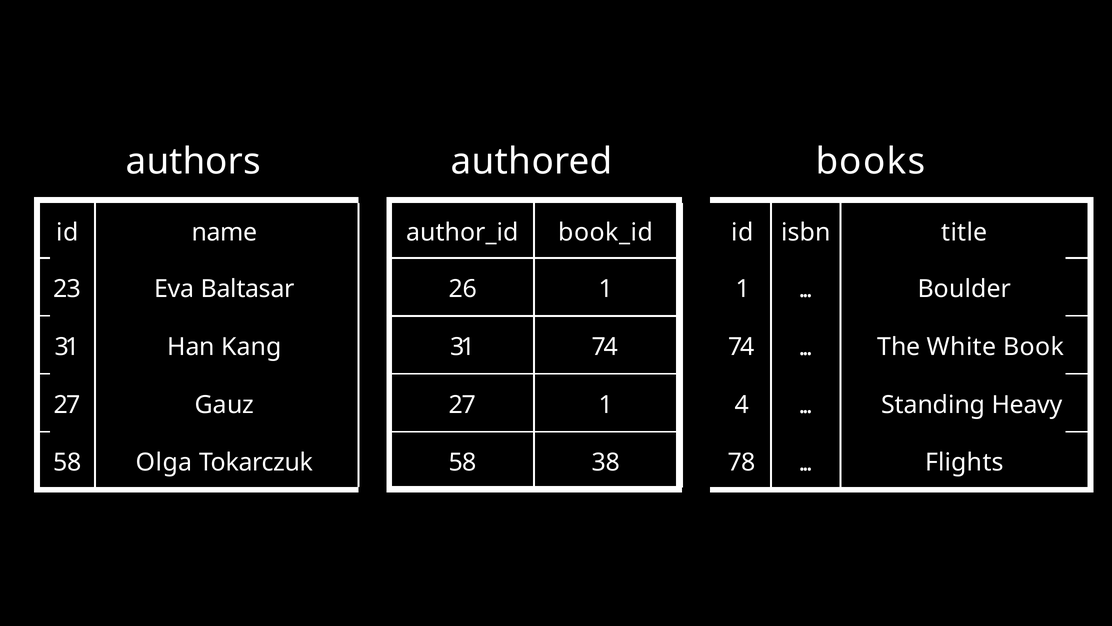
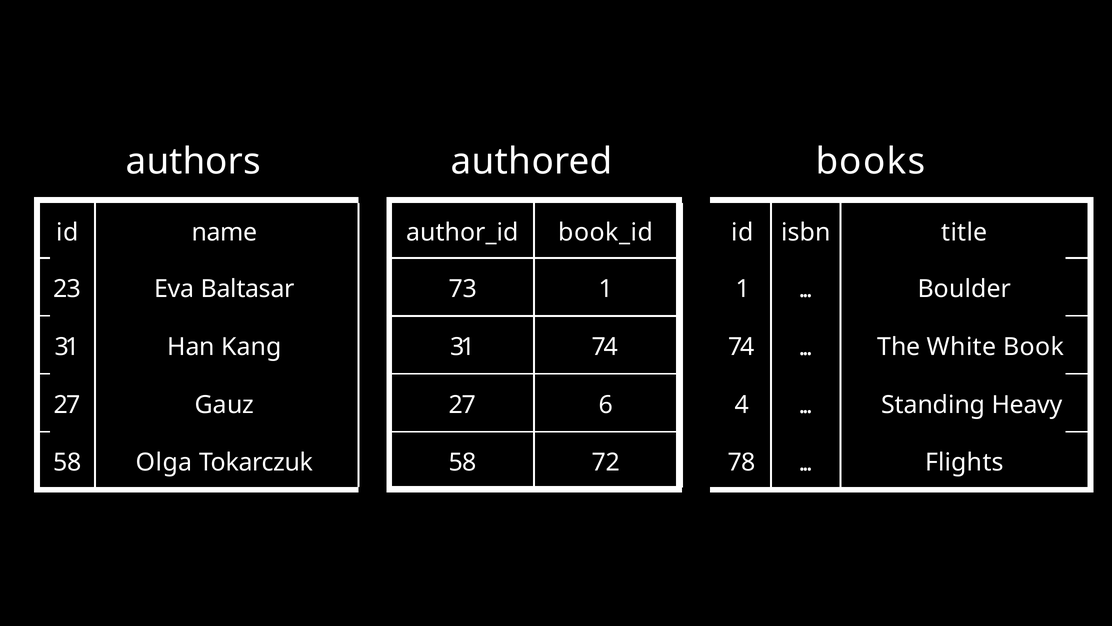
26: 26 -> 73
27 1: 1 -> 6
38: 38 -> 72
